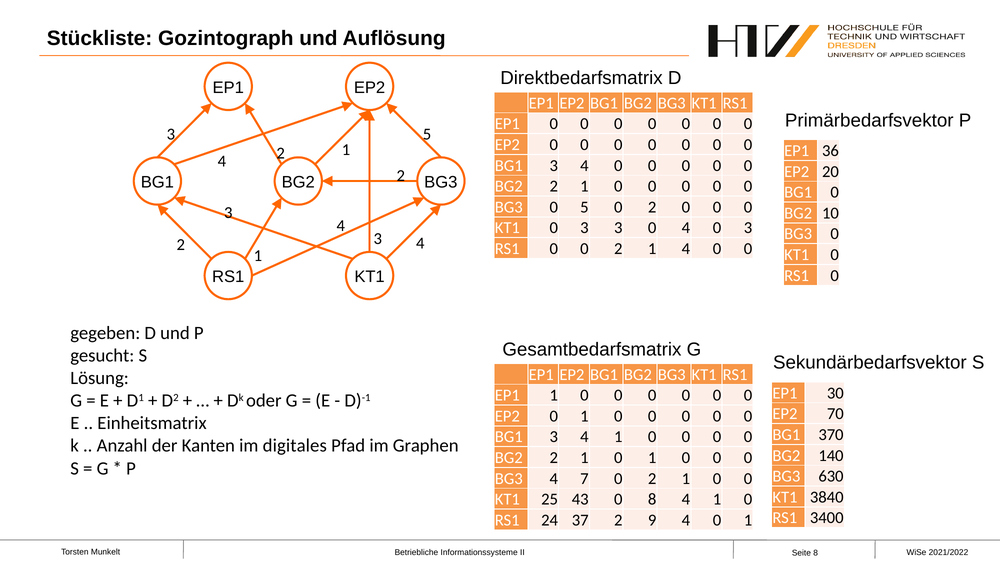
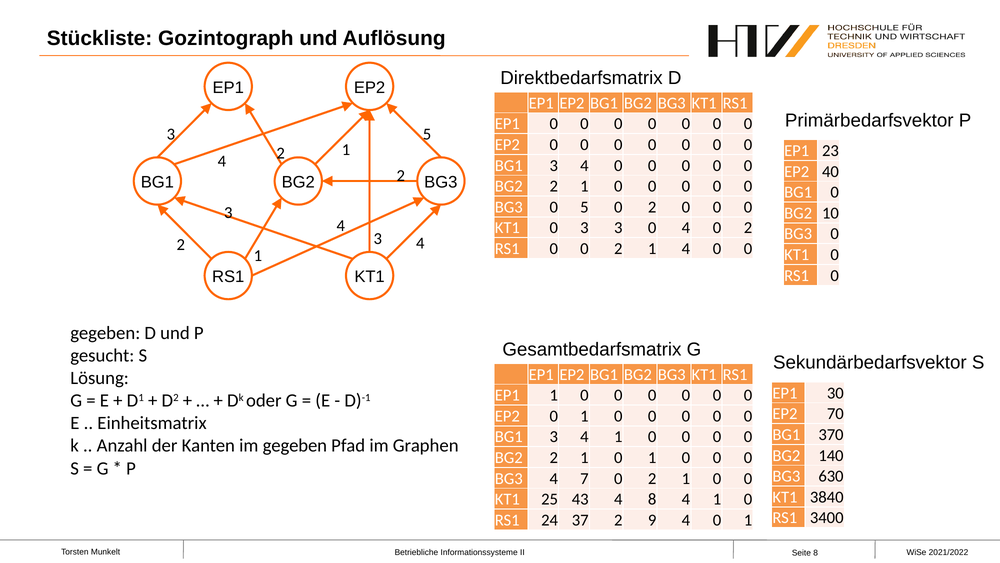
36: 36 -> 23
20: 20 -> 40
4 0 3: 3 -> 2
im digitales: digitales -> gegeben
43 0: 0 -> 4
